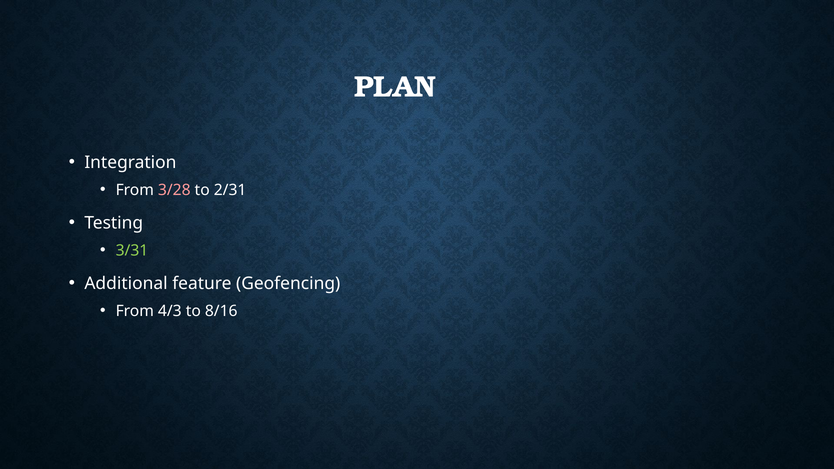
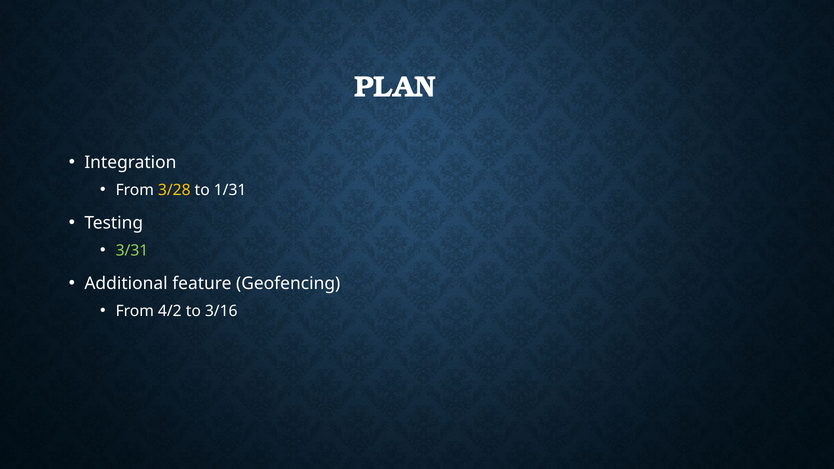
3/28 colour: pink -> yellow
2/31: 2/31 -> 1/31
4/3: 4/3 -> 4/2
8/16: 8/16 -> 3/16
